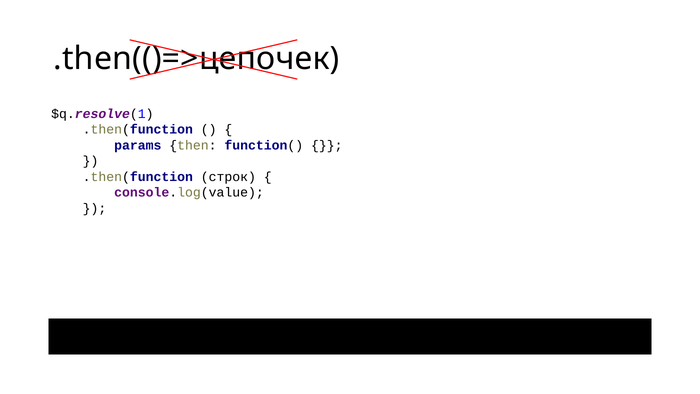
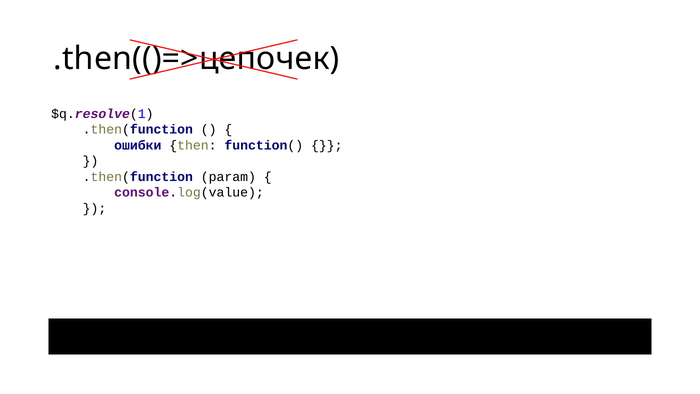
params: params -> ошибки
строк: строк -> param
